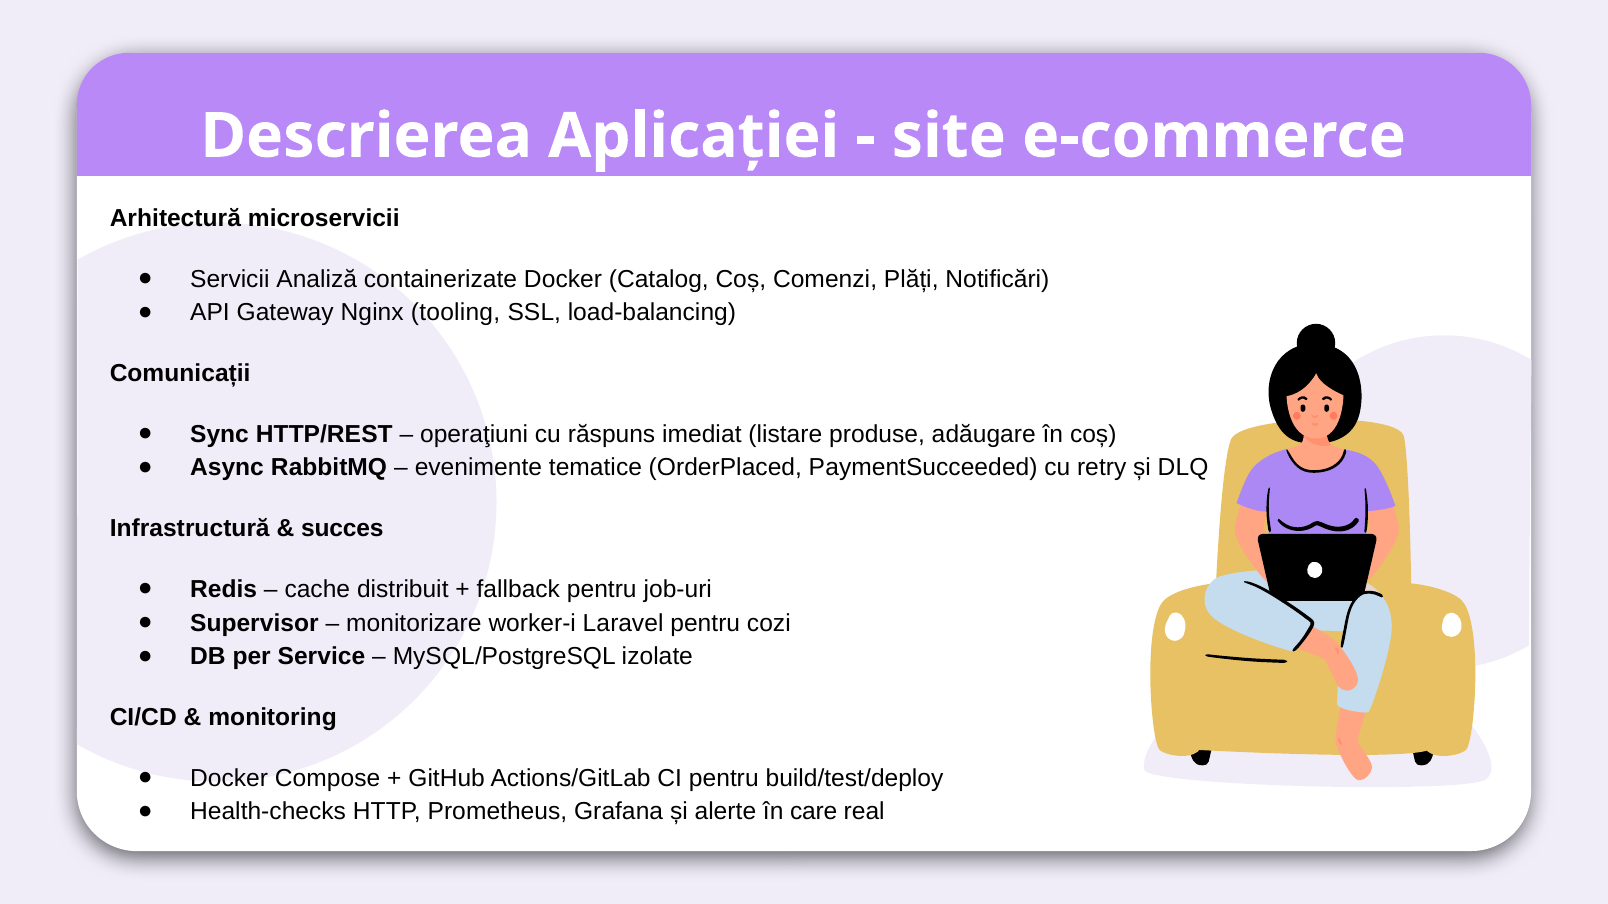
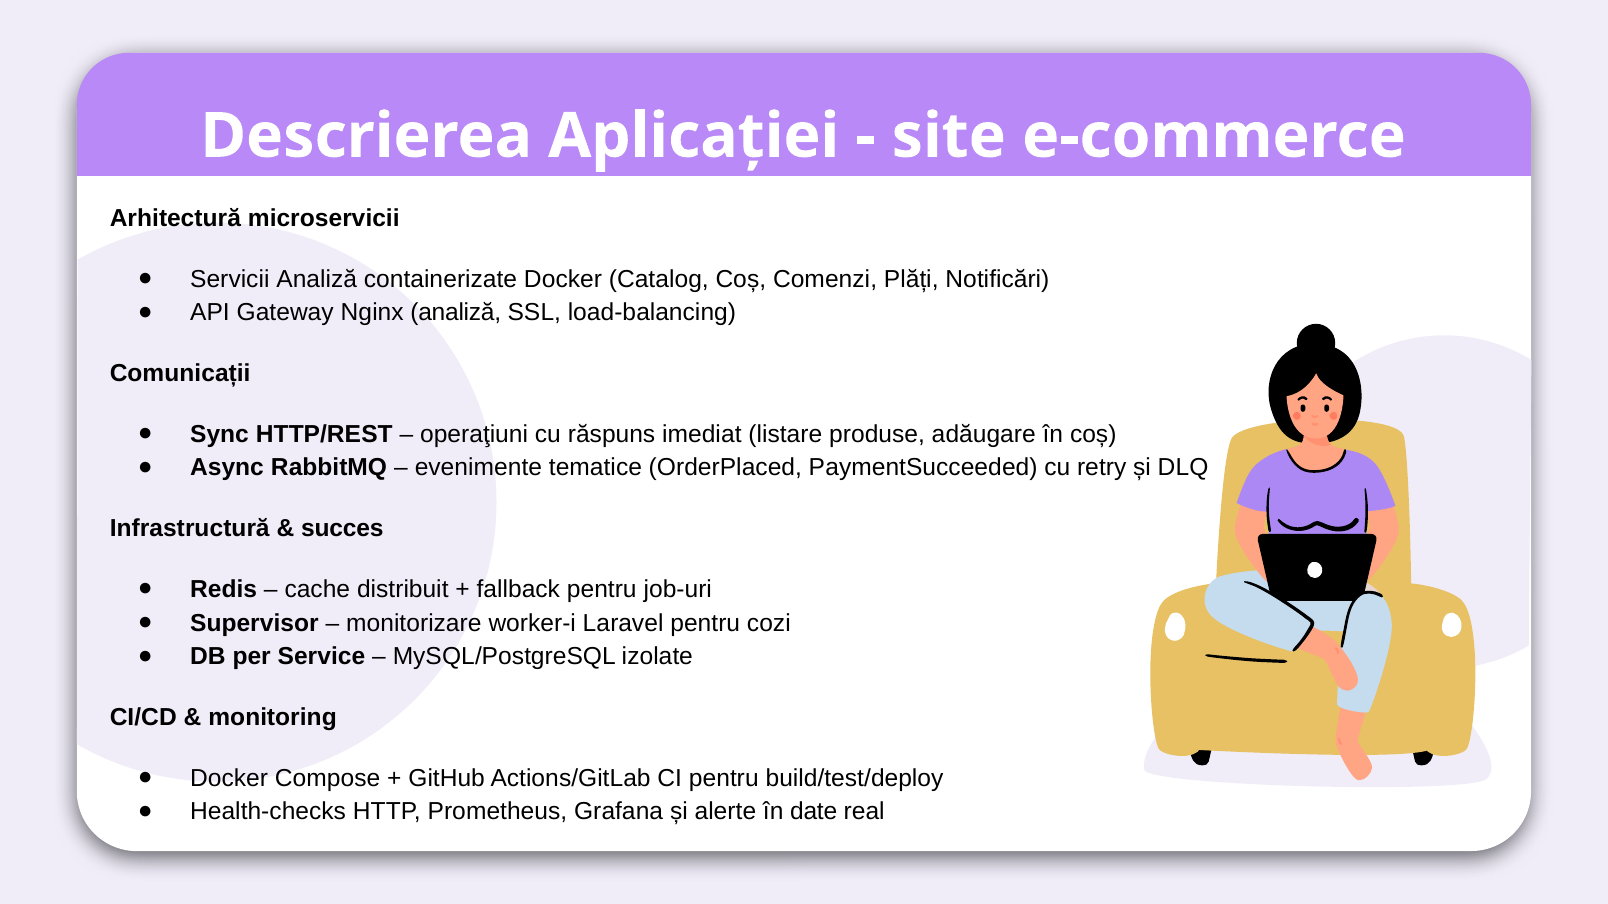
Nginx tooling: tooling -> analiză
care: care -> date
